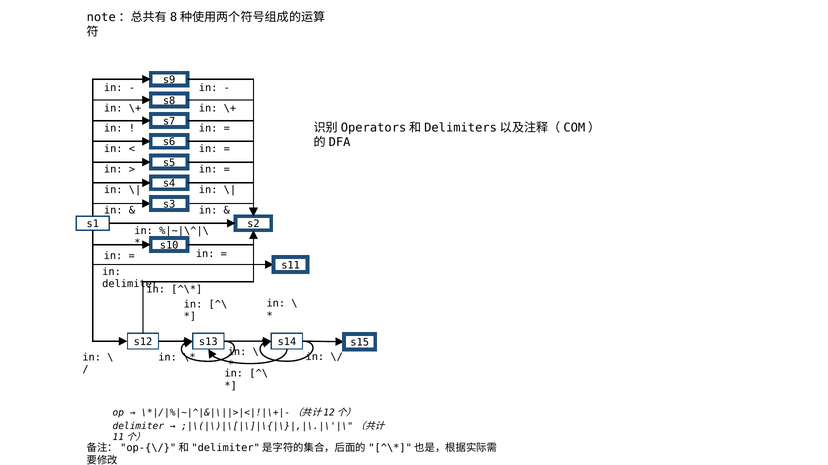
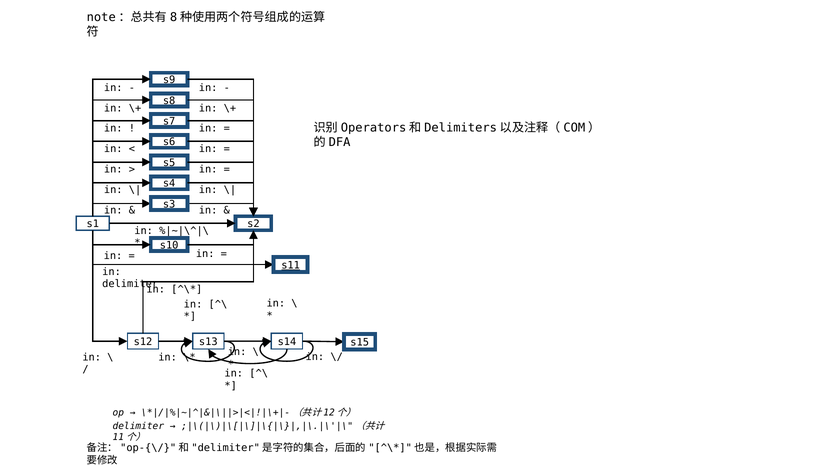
s11 underline: none -> present
